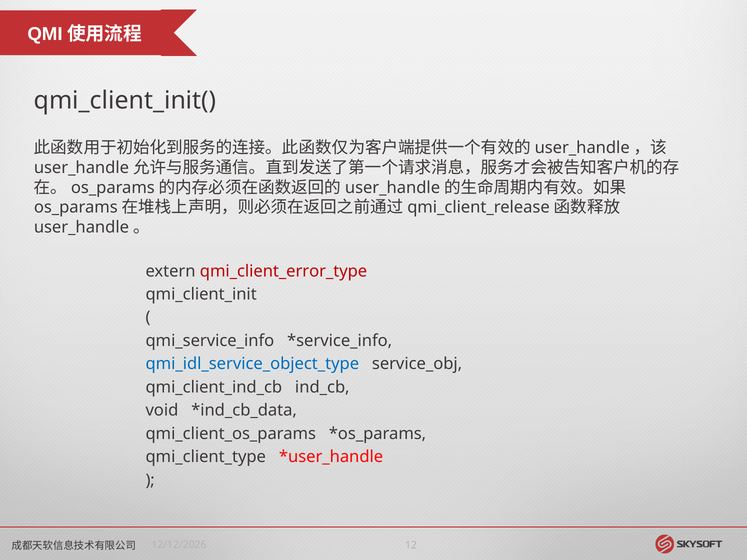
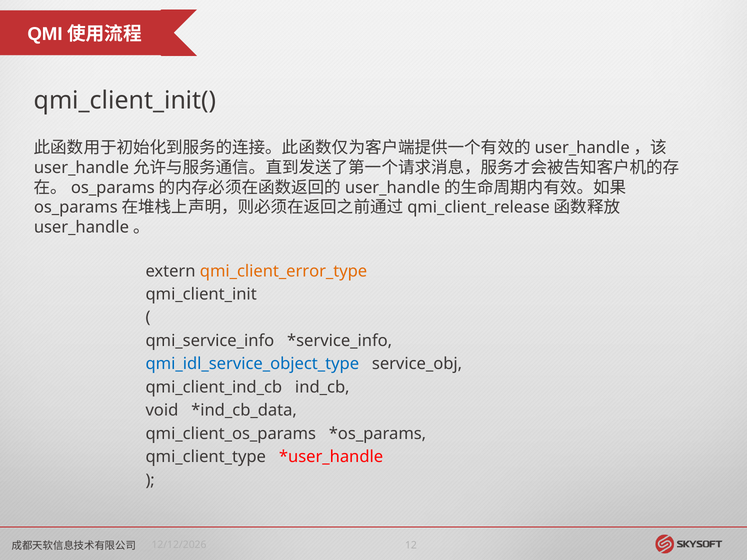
qmi_client_error_type colour: red -> orange
